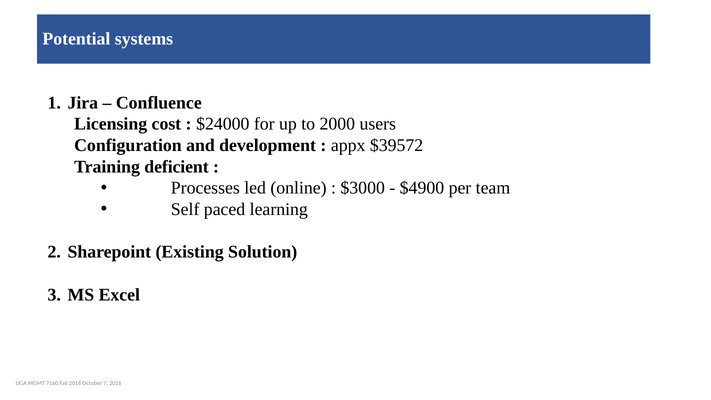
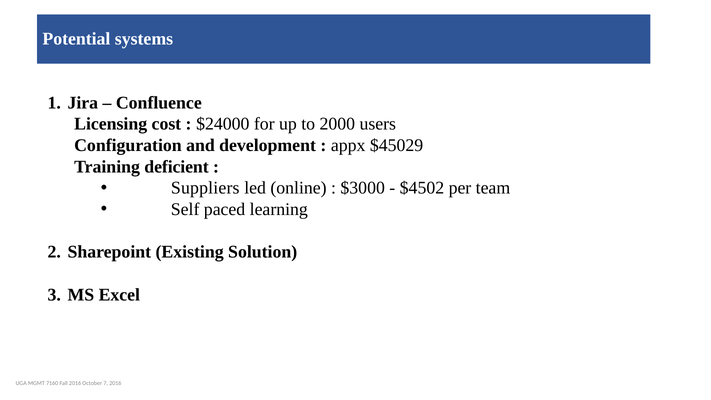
$39572: $39572 -> $45029
Processes: Processes -> Suppliers
$4900: $4900 -> $4502
